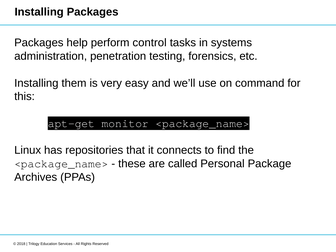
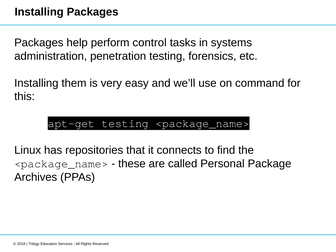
apt-get monitor: monitor -> testing
